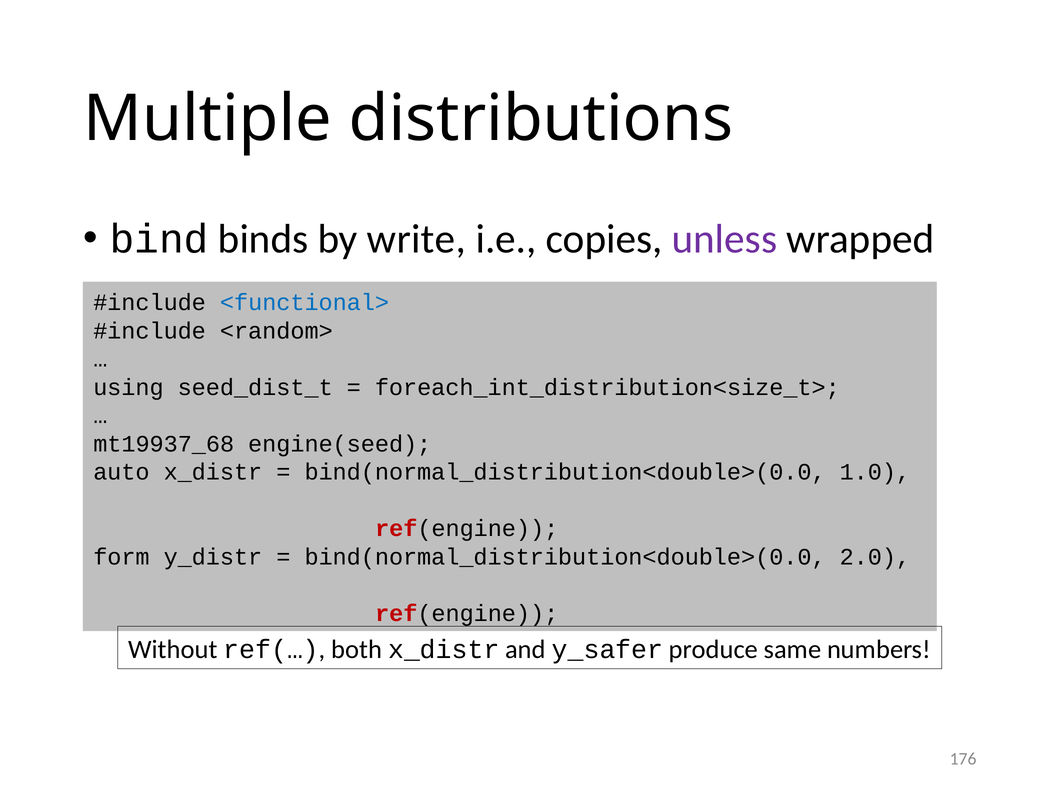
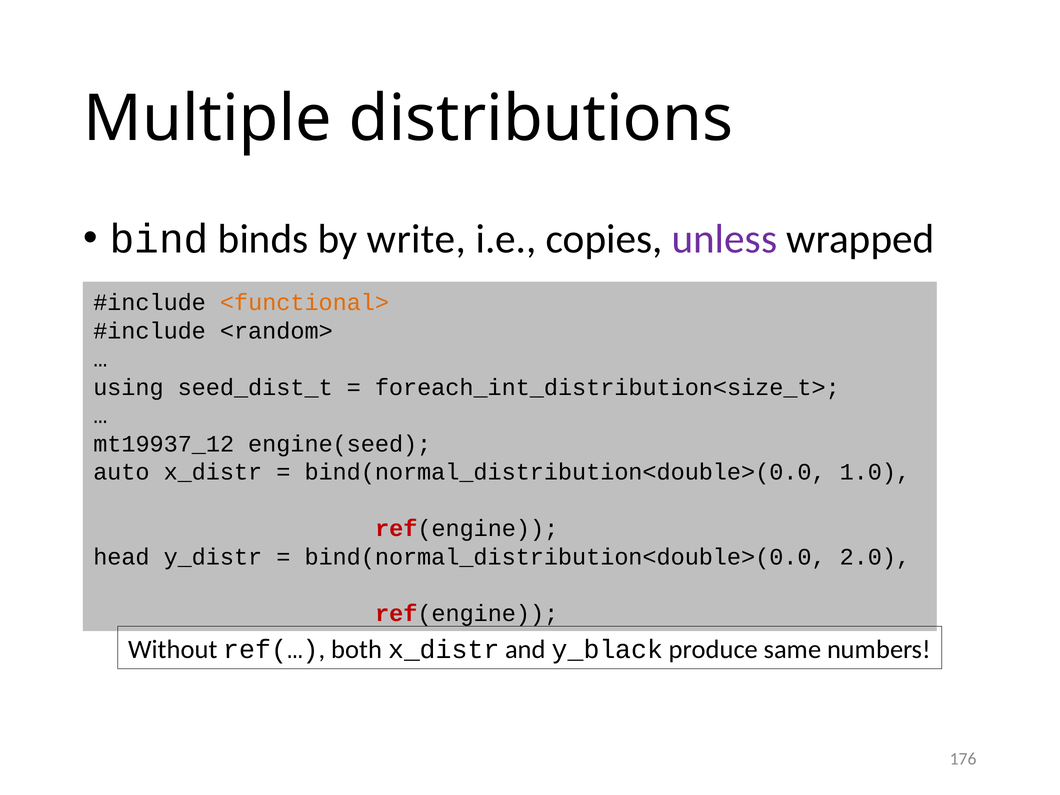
<functional> colour: blue -> orange
mt19937_68: mt19937_68 -> mt19937_12
form: form -> head
y_safer: y_safer -> y_black
